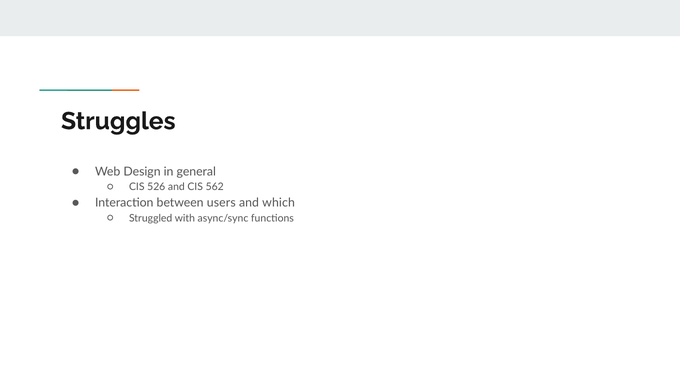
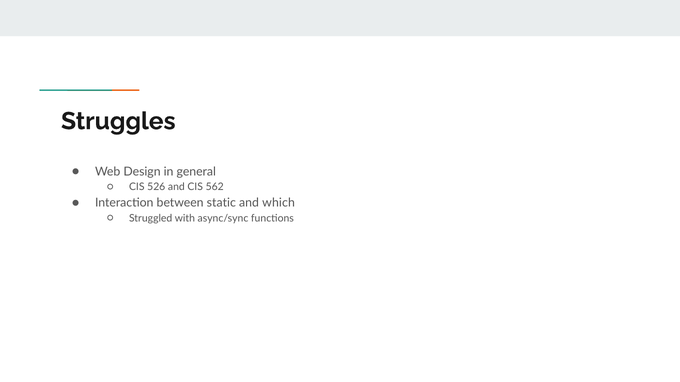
users: users -> static
